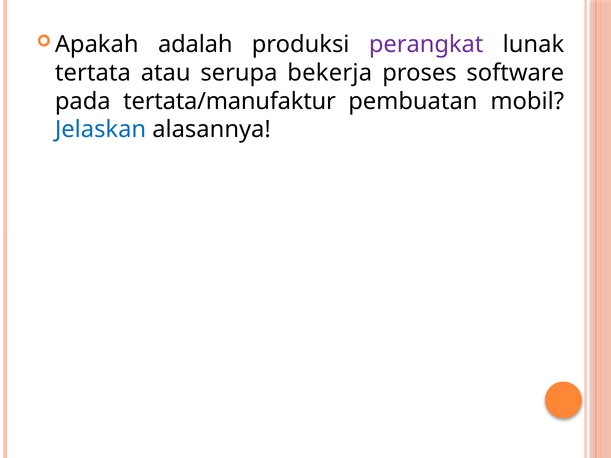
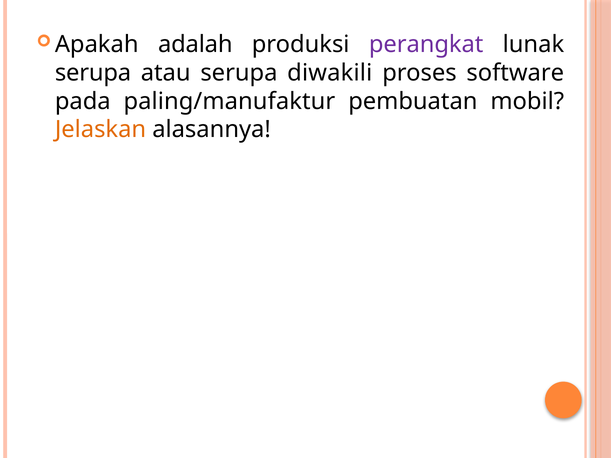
tertata at (93, 73): tertata -> serupa
bekerja: bekerja -> diwakili
tertata/manufaktur: tertata/manufaktur -> paling/manufaktur
Jelaskan colour: blue -> orange
